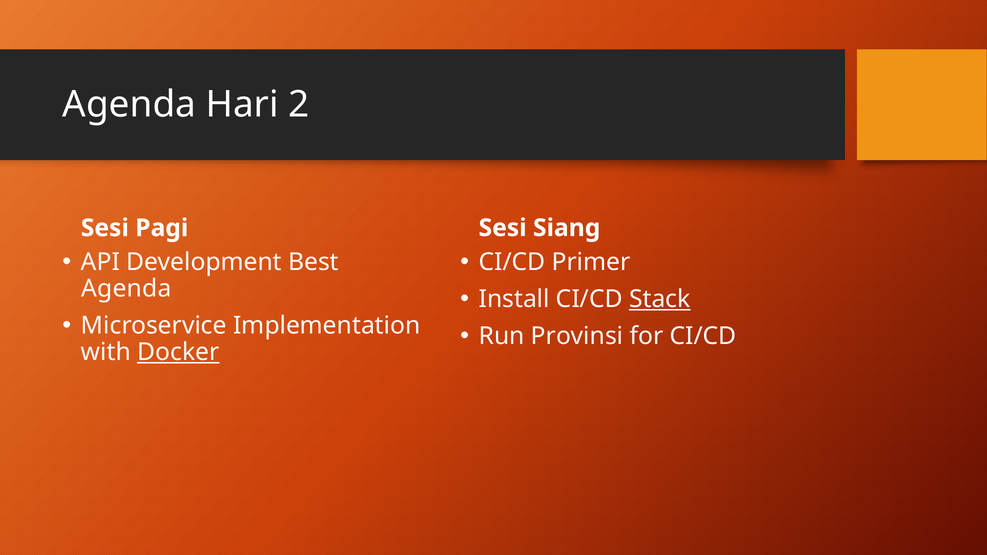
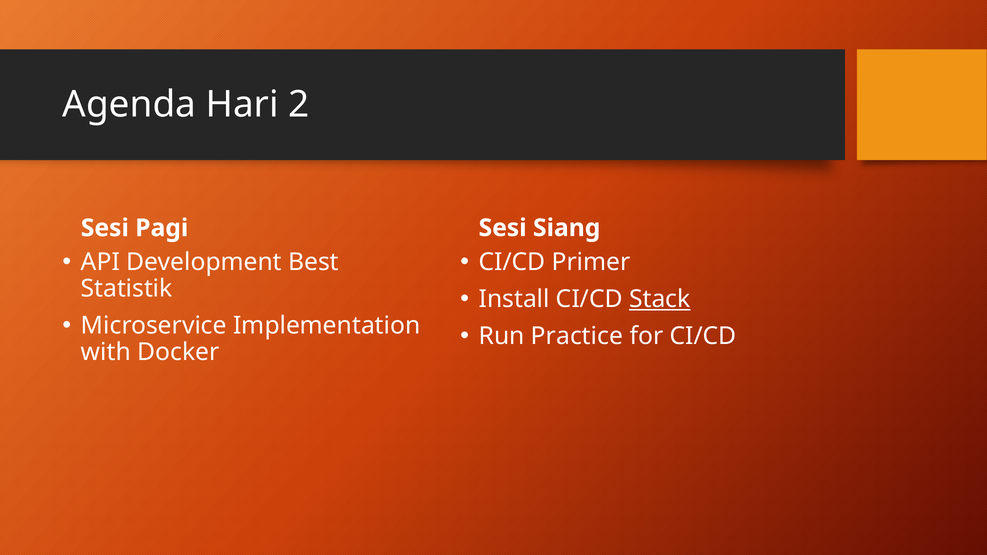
Agenda at (127, 289): Agenda -> Statistik
Provinsi: Provinsi -> Practice
Docker underline: present -> none
